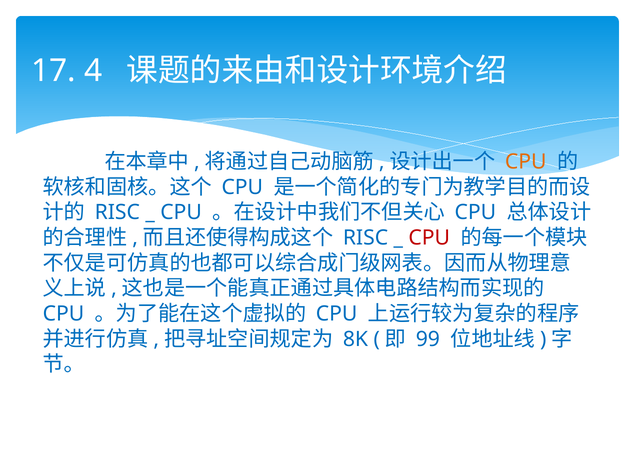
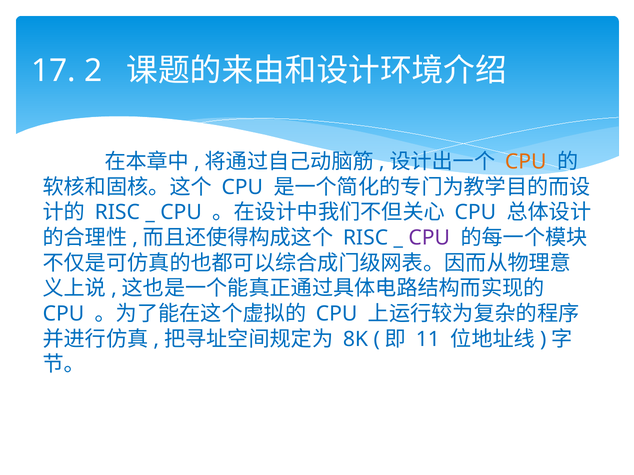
4: 4 -> 2
CPU at (429, 238) colour: red -> purple
99: 99 -> 11
